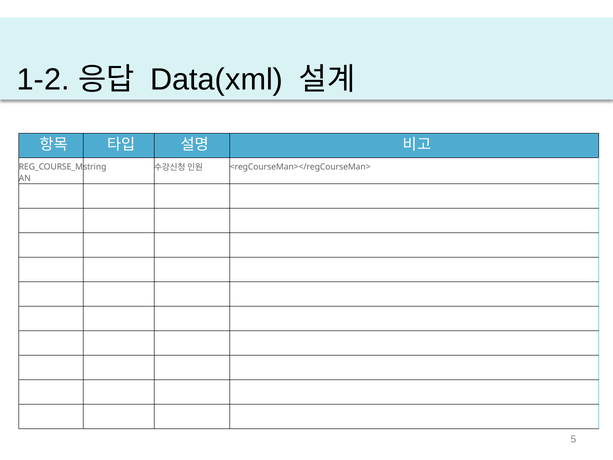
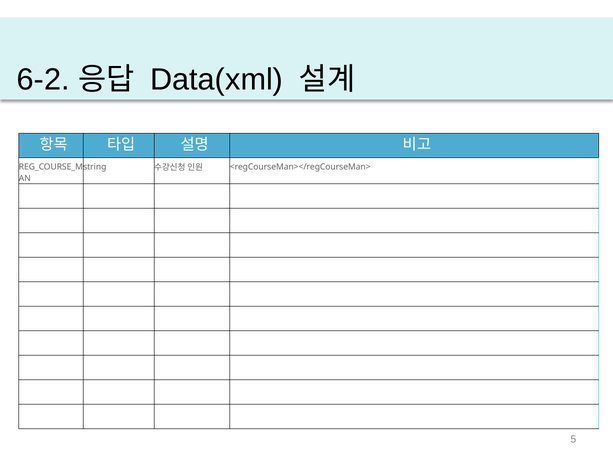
1-2: 1-2 -> 6-2
